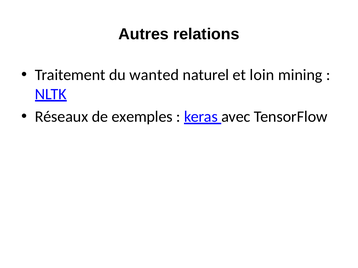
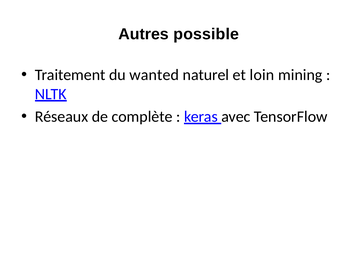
relations: relations -> possible
exemples: exemples -> complète
